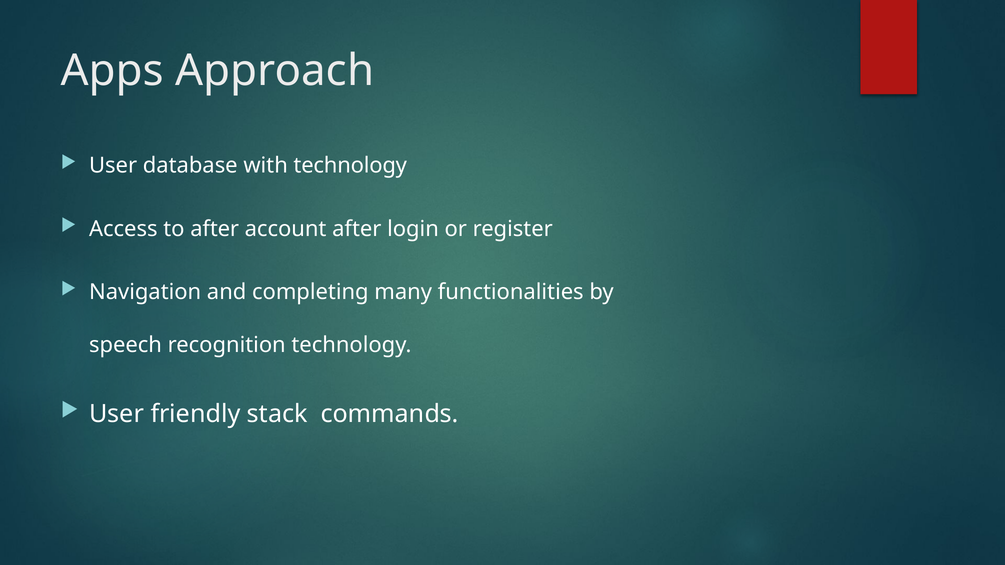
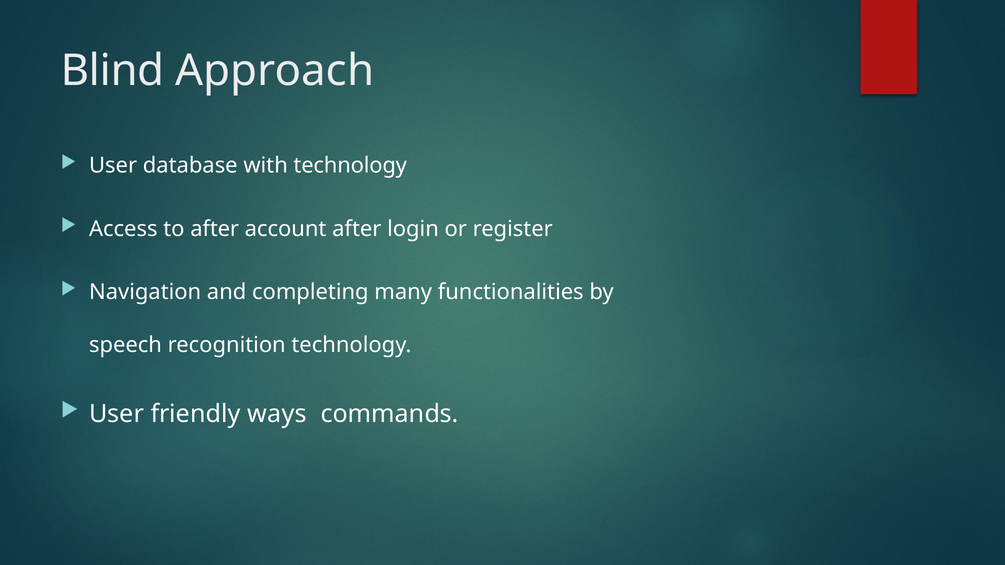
Apps: Apps -> Blind
stack: stack -> ways
